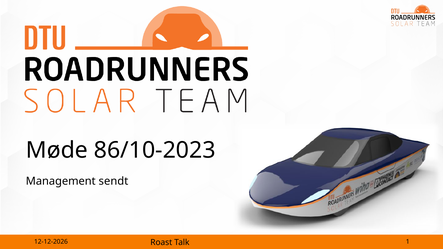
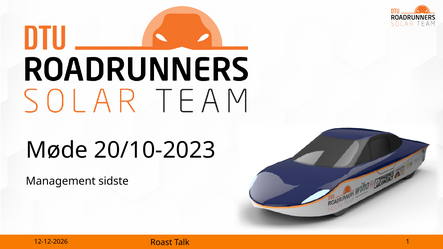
86/10-2023: 86/10-2023 -> 20/10-2023
sendt: sendt -> sidste
